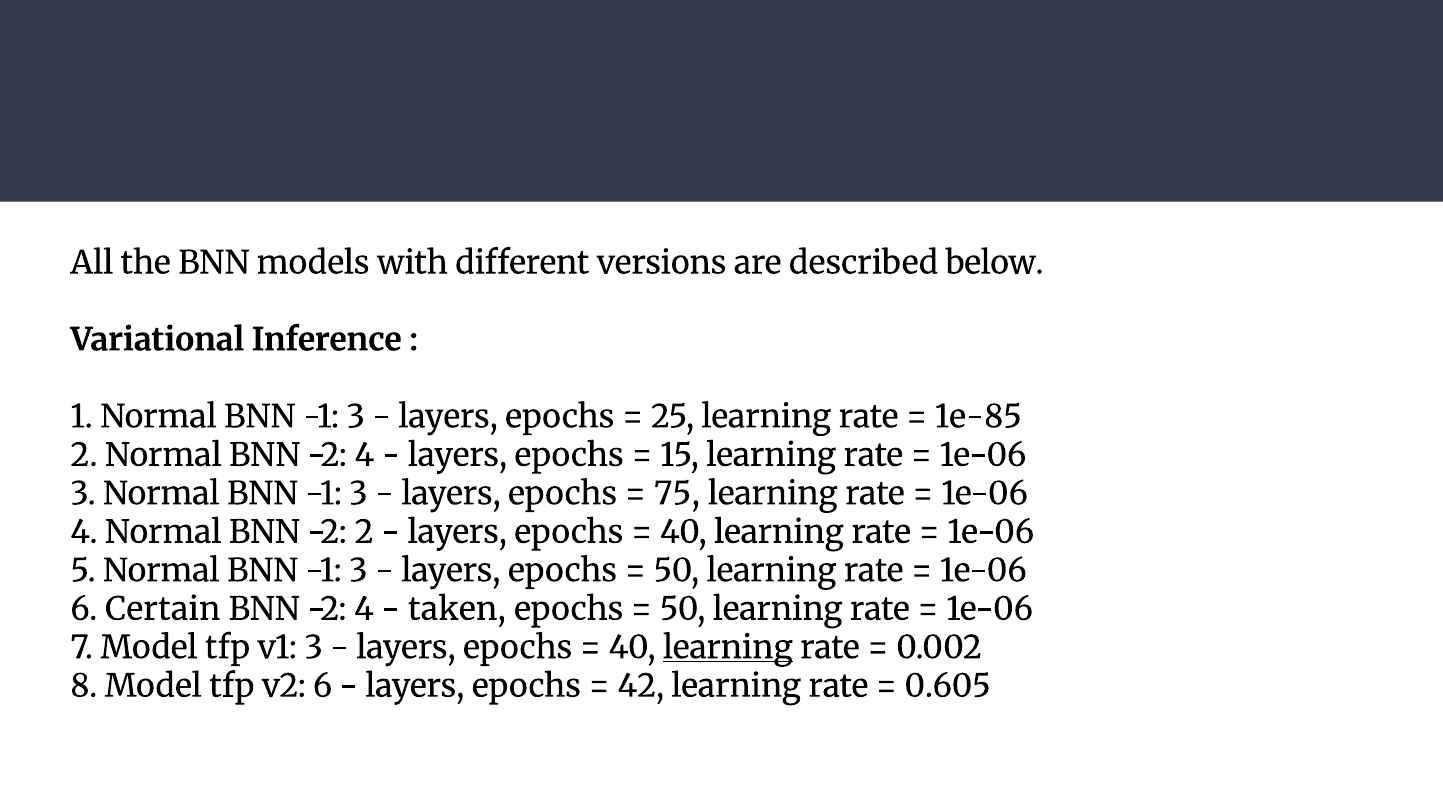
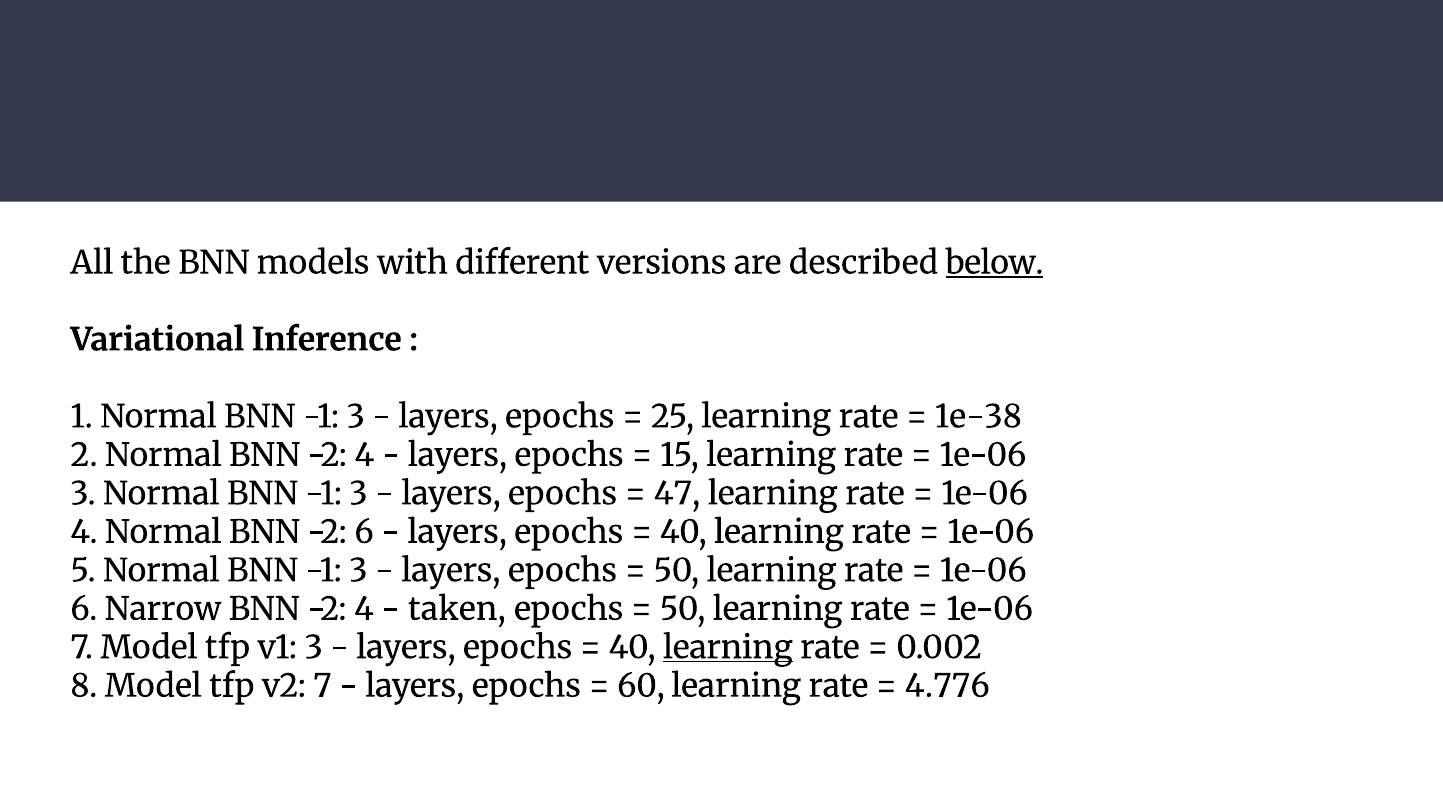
below underline: none -> present
1e-85: 1e-85 -> 1e-38
75: 75 -> 47
-2 2: 2 -> 6
Certain: Certain -> Narrow
v2 6: 6 -> 7
42: 42 -> 60
0.605: 0.605 -> 4.776
